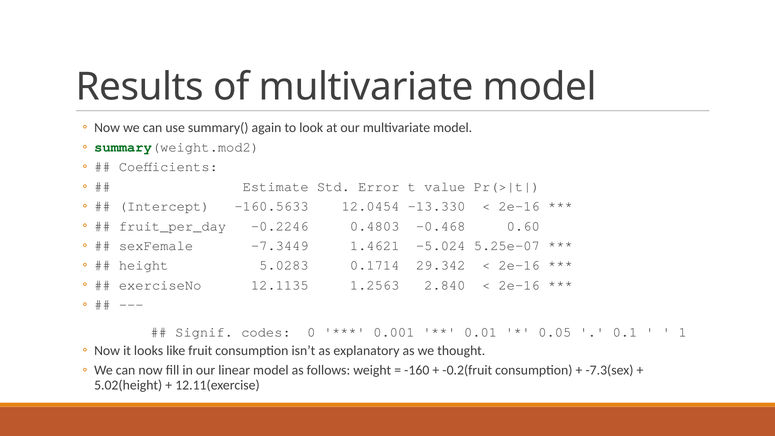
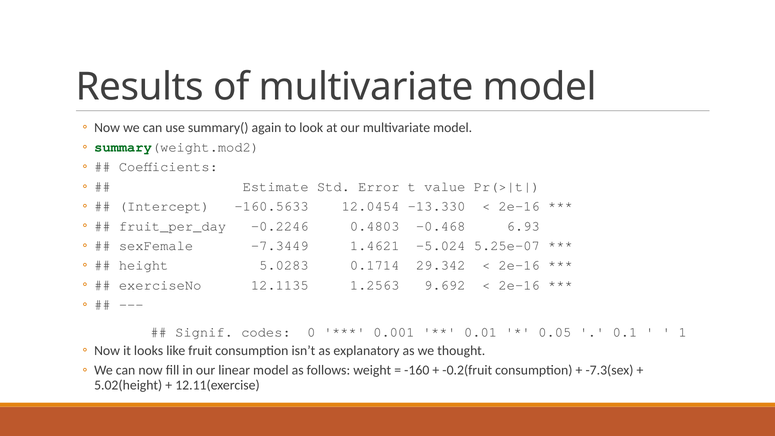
0.60: 0.60 -> 6.93
2.840: 2.840 -> 9.692
